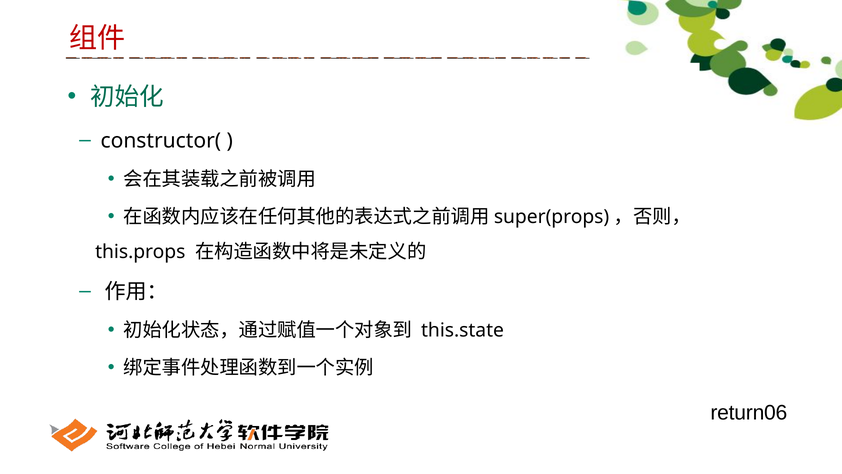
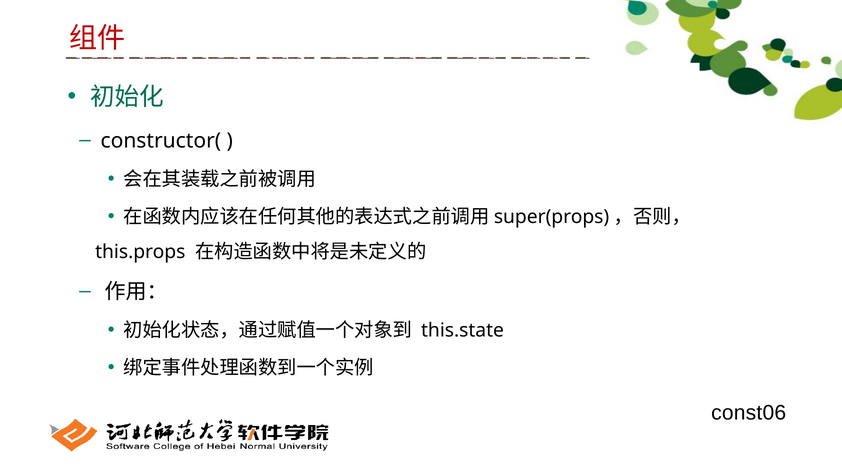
return06: return06 -> const06
